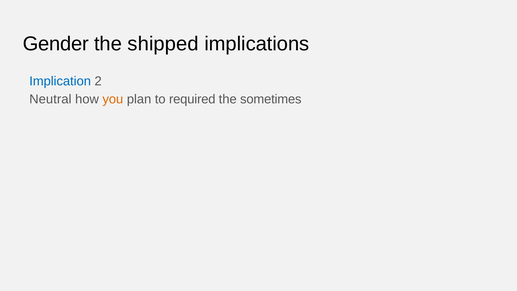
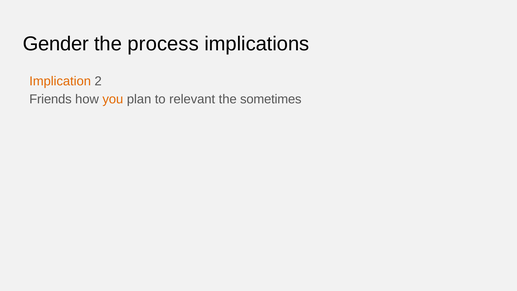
shipped: shipped -> process
Implication colour: blue -> orange
Neutral: Neutral -> Friends
required: required -> relevant
